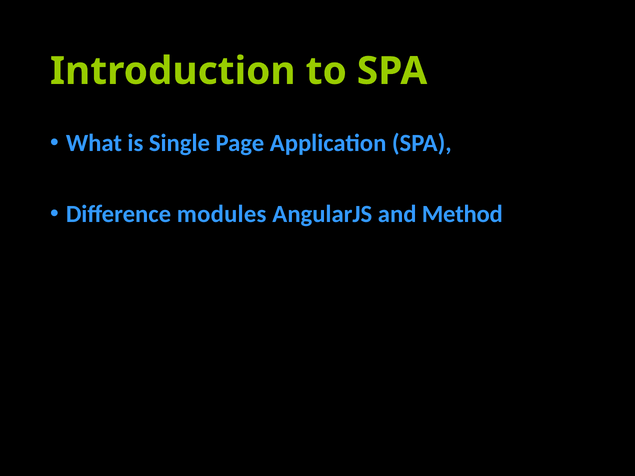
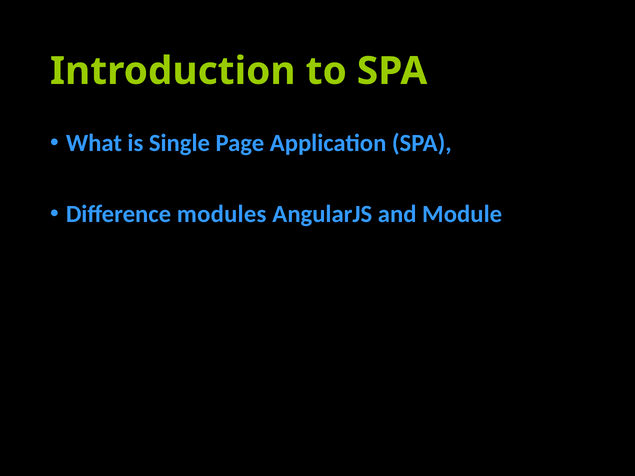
Method: Method -> Module
